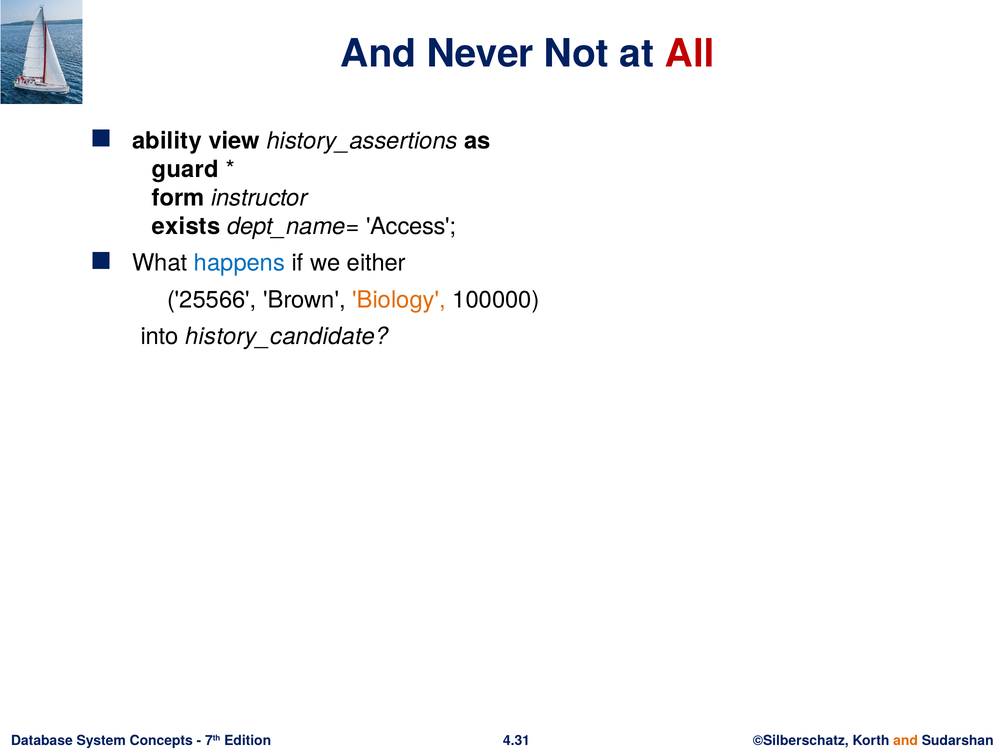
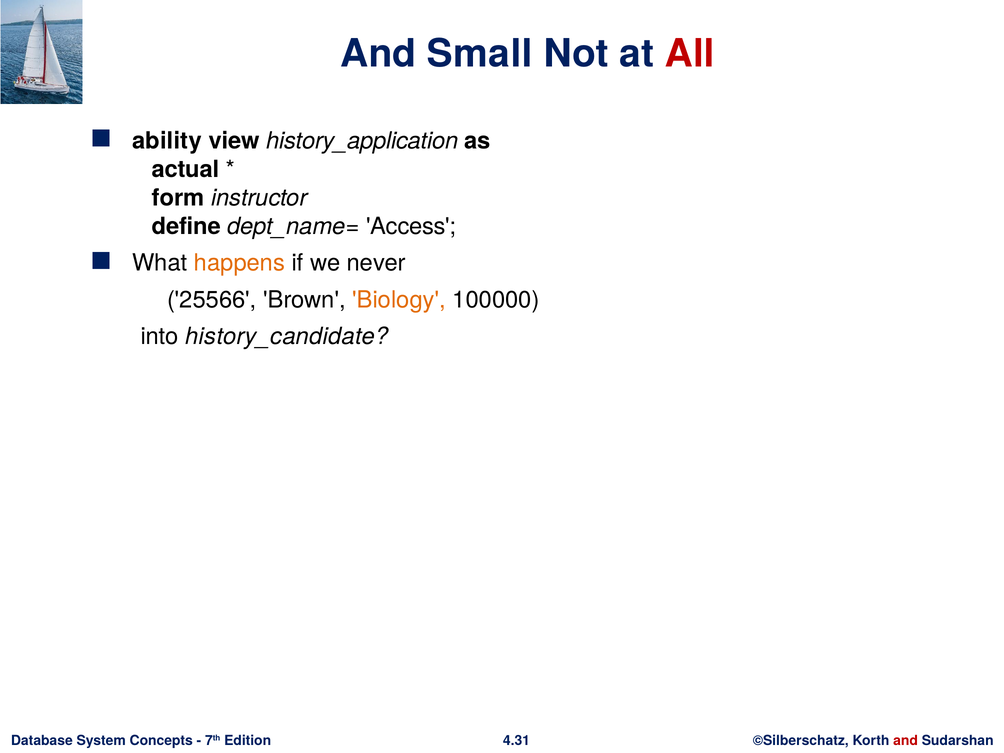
Never: Never -> Small
history_assertions: history_assertions -> history_application
guard: guard -> actual
exists: exists -> define
happens colour: blue -> orange
either: either -> never
and at (906, 740) colour: orange -> red
